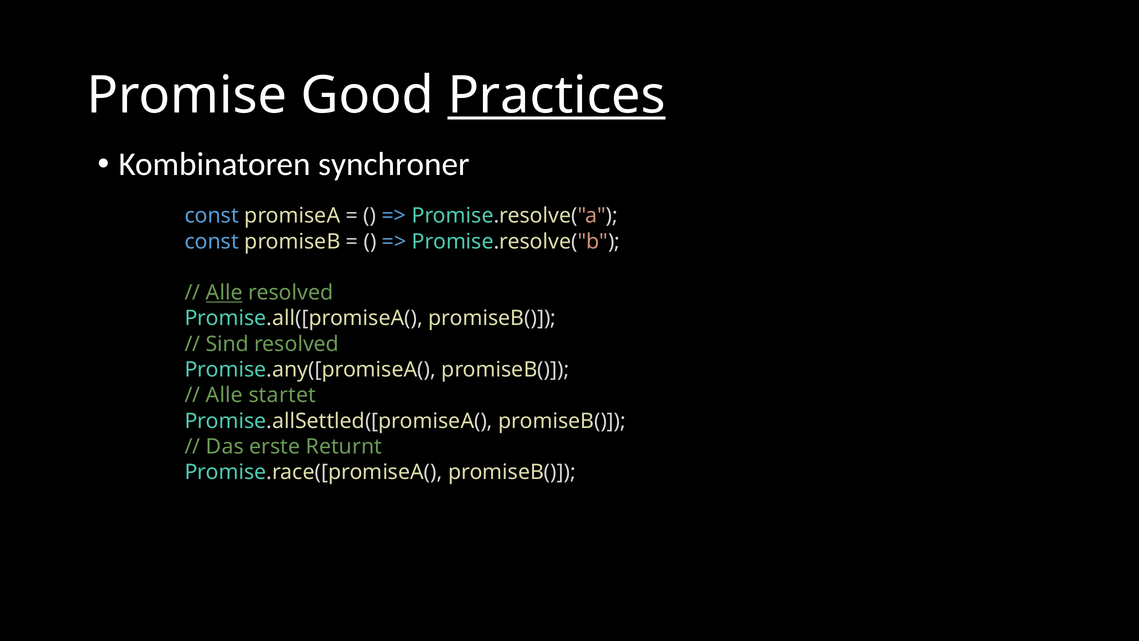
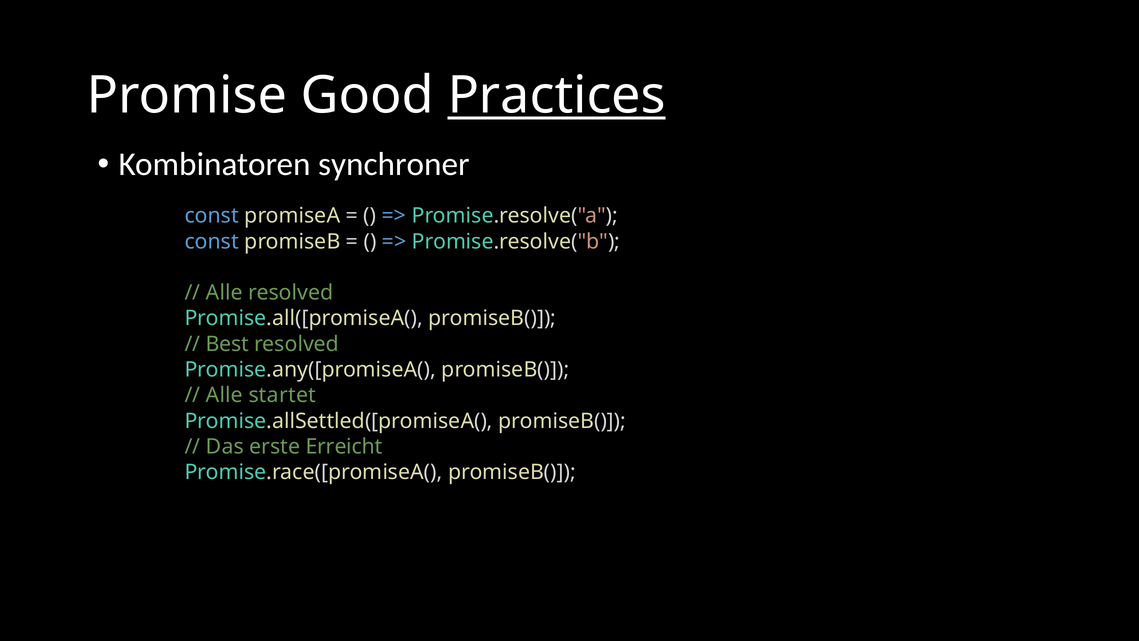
Alle at (224, 293) underline: present -> none
Sind: Sind -> Best
Returnt: Returnt -> Erreicht
